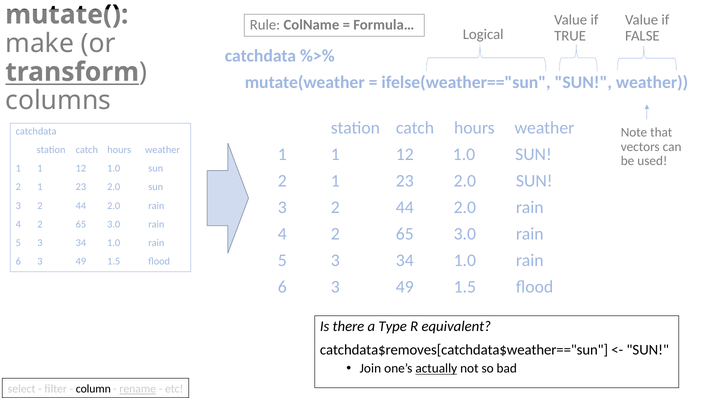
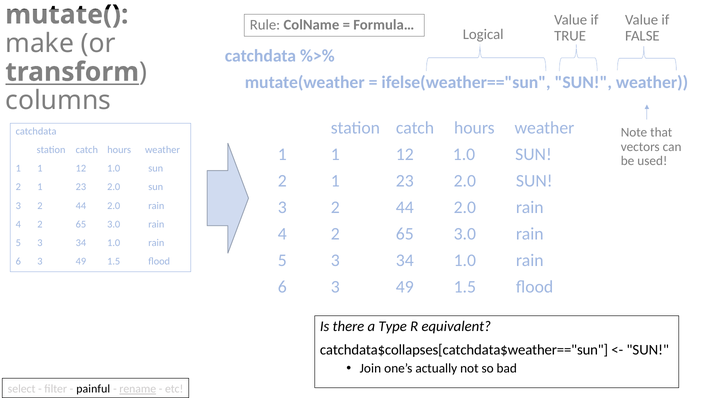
catchdata$removes[catchdata$weather=="sun: catchdata$removes[catchdata$weather=="sun -> catchdata$collapses[catchdata$weather=="sun
actually underline: present -> none
column: column -> painful
